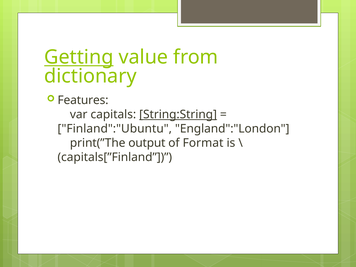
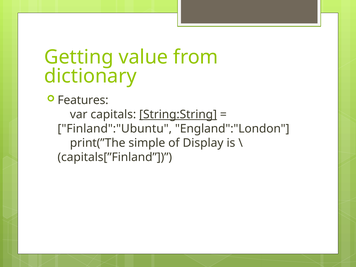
Getting underline: present -> none
output: output -> simple
Format: Format -> Display
